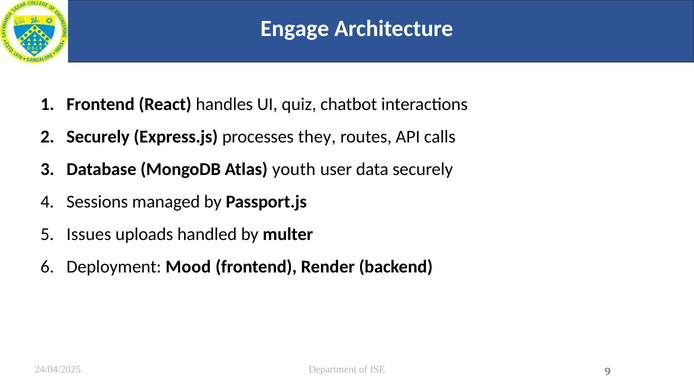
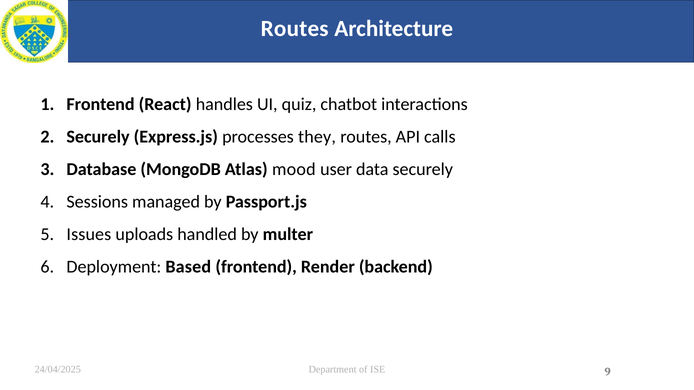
Engage at (295, 29): Engage -> Routes
youth: youth -> mood
Mood: Mood -> Based
